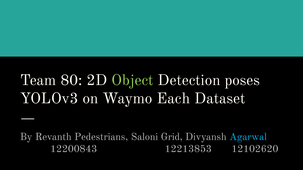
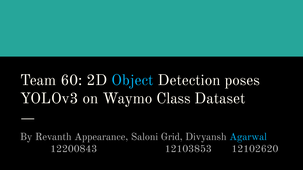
80: 80 -> 60
Object colour: light green -> light blue
Each: Each -> Class
Pedestrians: Pedestrians -> Appearance
12213853: 12213853 -> 12103853
